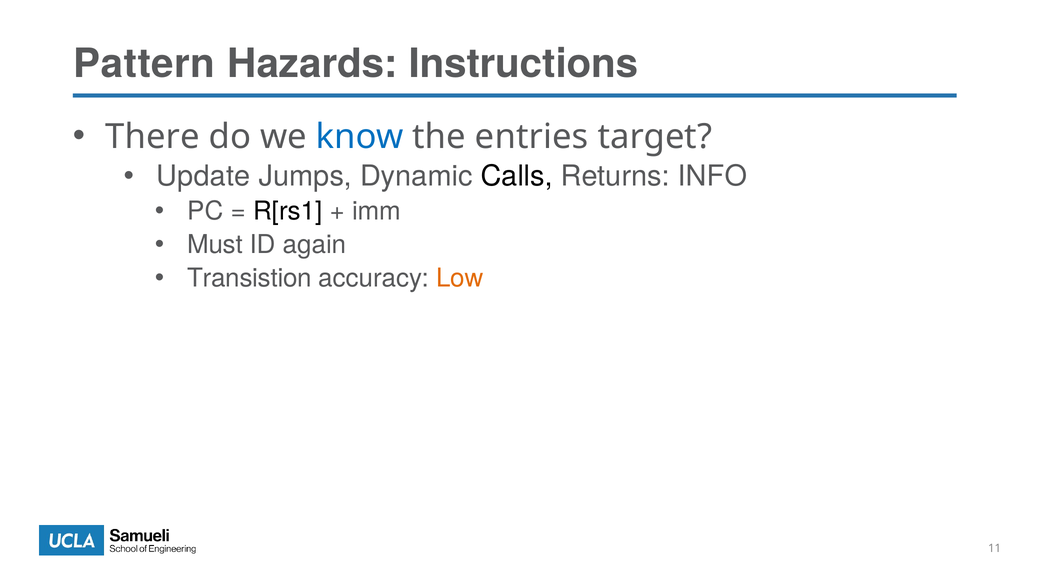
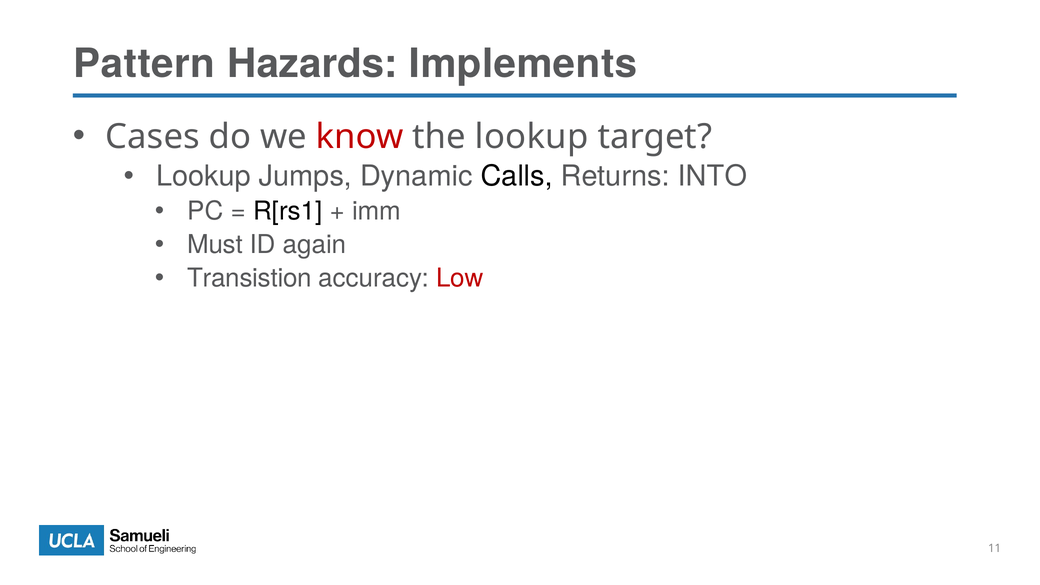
Instructions: Instructions -> Implements
There: There -> Cases
know colour: blue -> red
the entries: entries -> lookup
Update at (203, 176): Update -> Lookup
INFO: INFO -> INTO
Low colour: orange -> red
